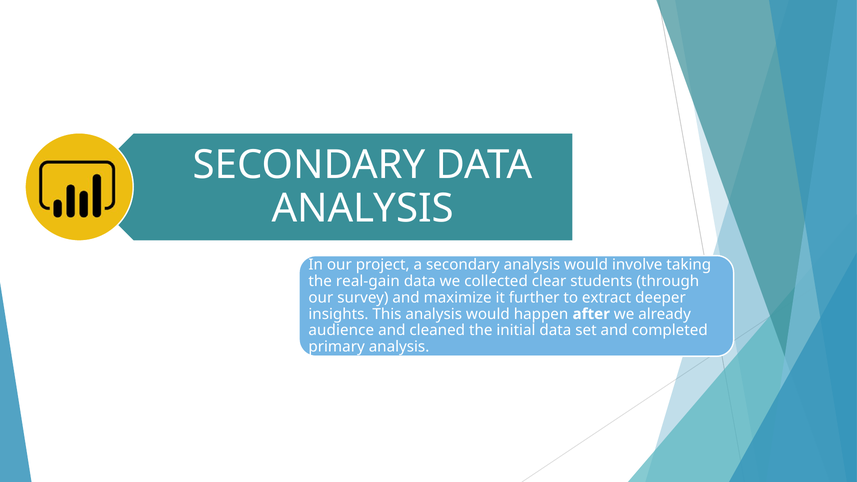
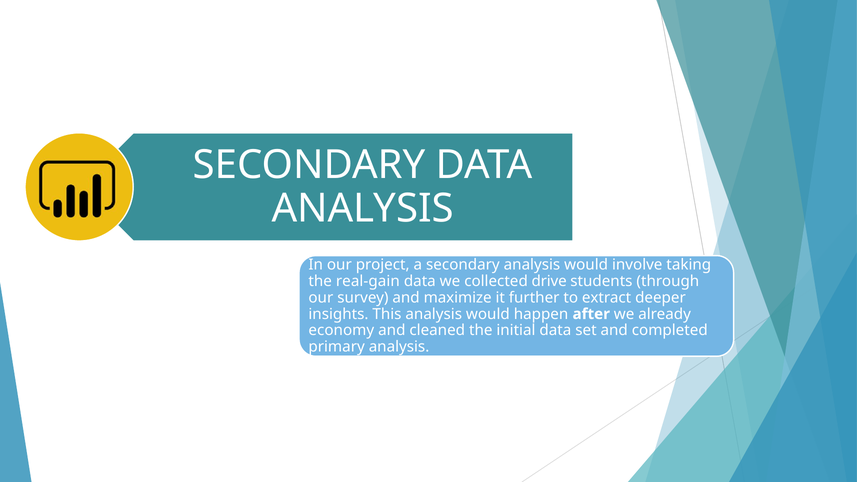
clear: clear -> drive
audience: audience -> economy
